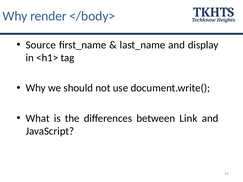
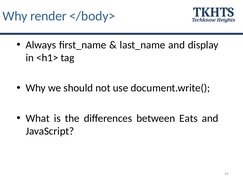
Source: Source -> Always
Link: Link -> Eats
